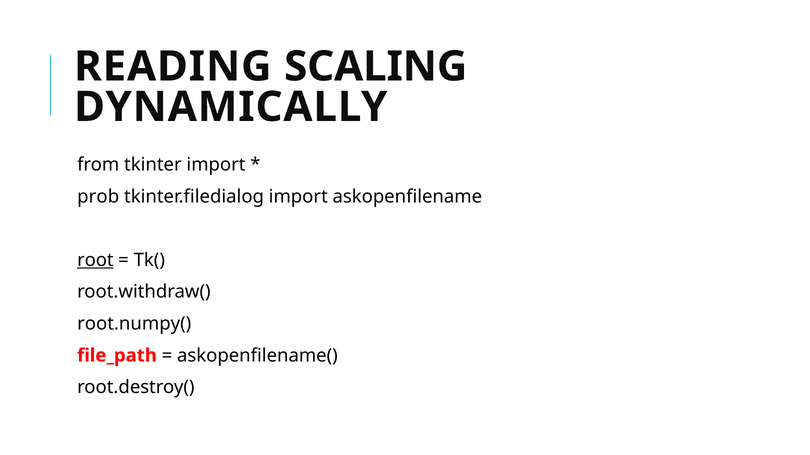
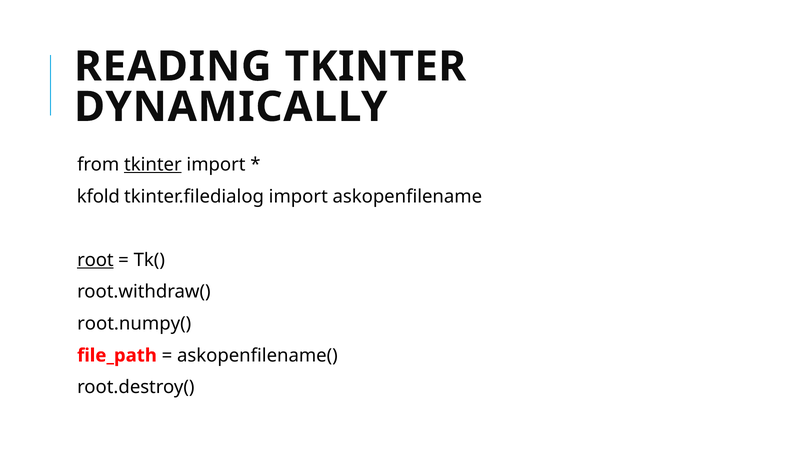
READING SCALING: SCALING -> TKINTER
tkinter at (153, 165) underline: none -> present
prob: prob -> kfold
